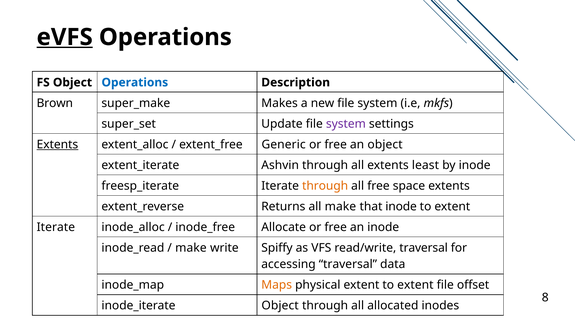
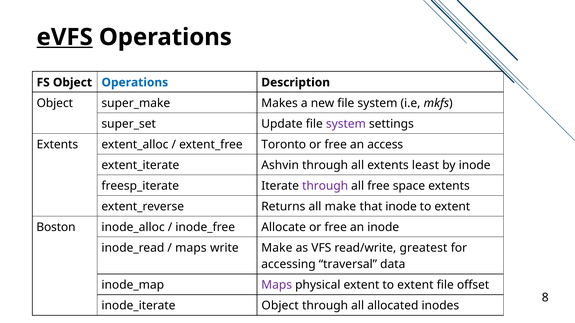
Brown at (55, 103): Brown -> Object
Extents at (57, 145) underline: present -> none
Generic: Generic -> Toronto
an object: object -> access
through at (325, 186) colour: orange -> purple
Iterate at (56, 228): Iterate -> Boston
make at (191, 248): make -> maps
write Spiffy: Spiffy -> Make
read/write traversal: traversal -> greatest
Maps at (277, 285) colour: orange -> purple
